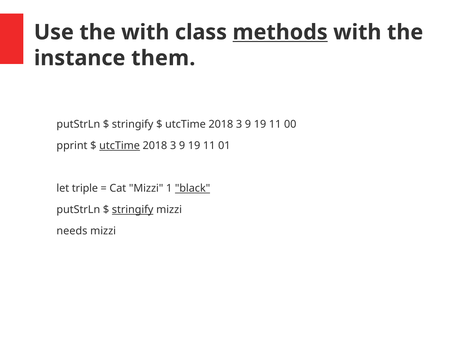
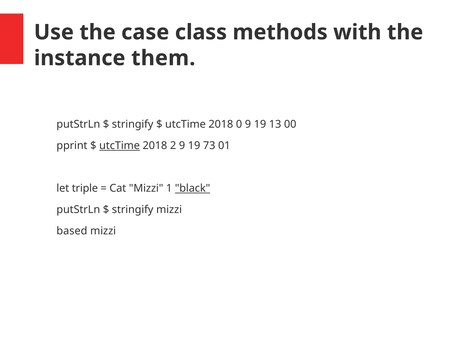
the with: with -> case
methods underline: present -> none
3 at (239, 124): 3 -> 0
11 at (275, 124): 11 -> 13
3 at (173, 146): 3 -> 2
11 at (209, 146): 11 -> 73
stringify at (133, 210) underline: present -> none
needs: needs -> based
